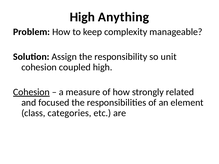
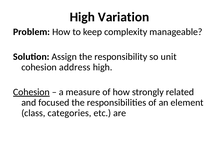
Anything: Anything -> Variation
coupled: coupled -> address
